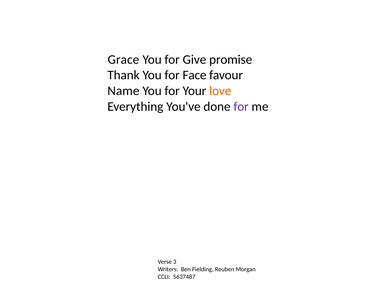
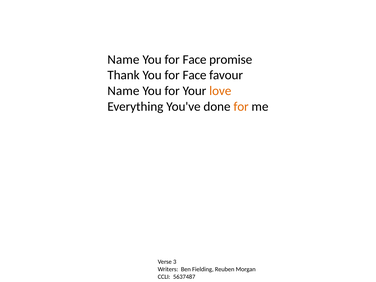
Grace at (123, 59): Grace -> Name
Give at (194, 59): Give -> Face
for at (241, 106) colour: purple -> orange
